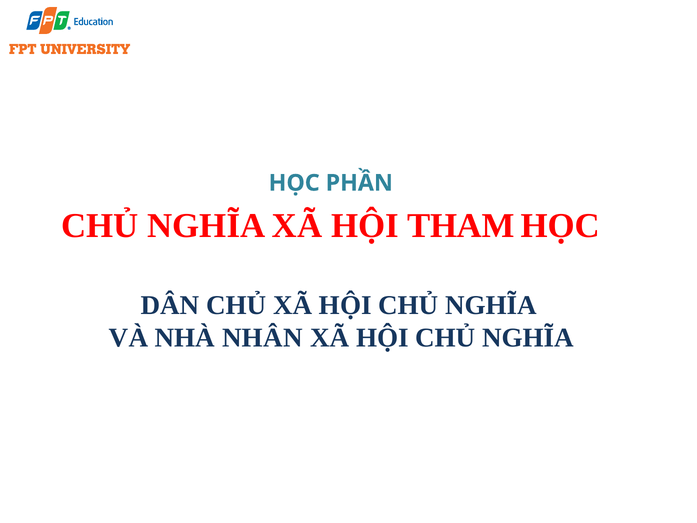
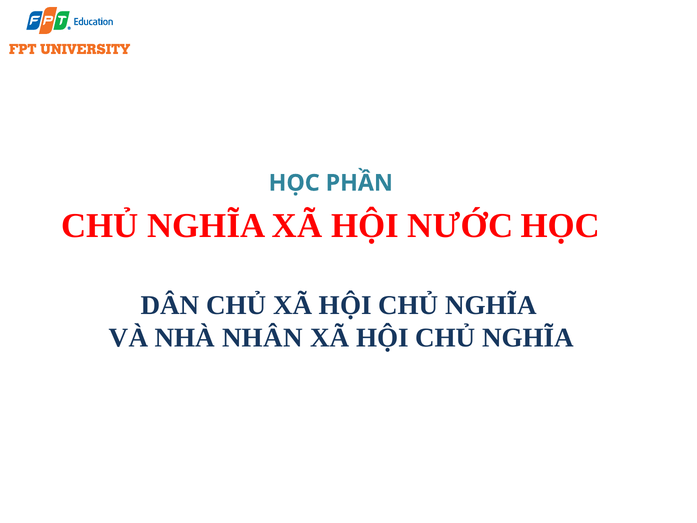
THAM: THAM -> NƯỚC
